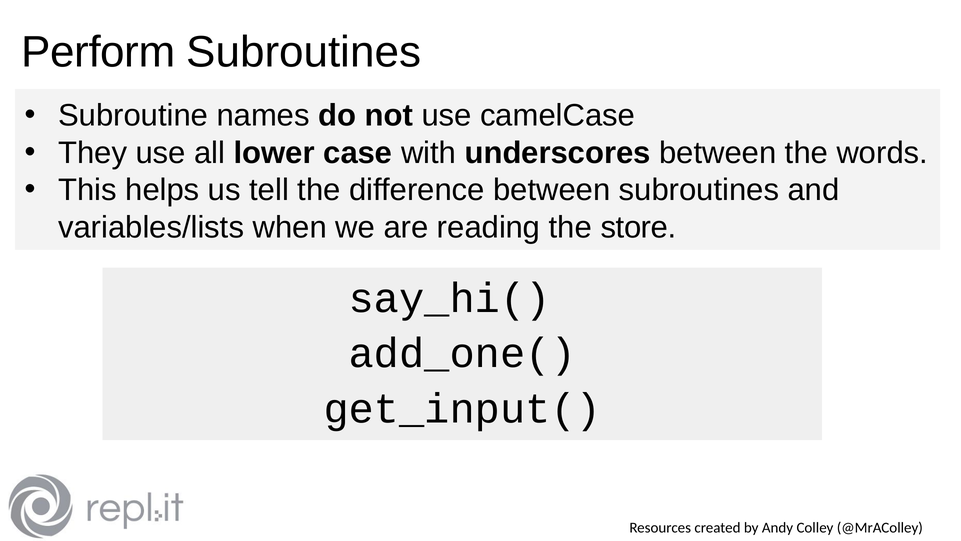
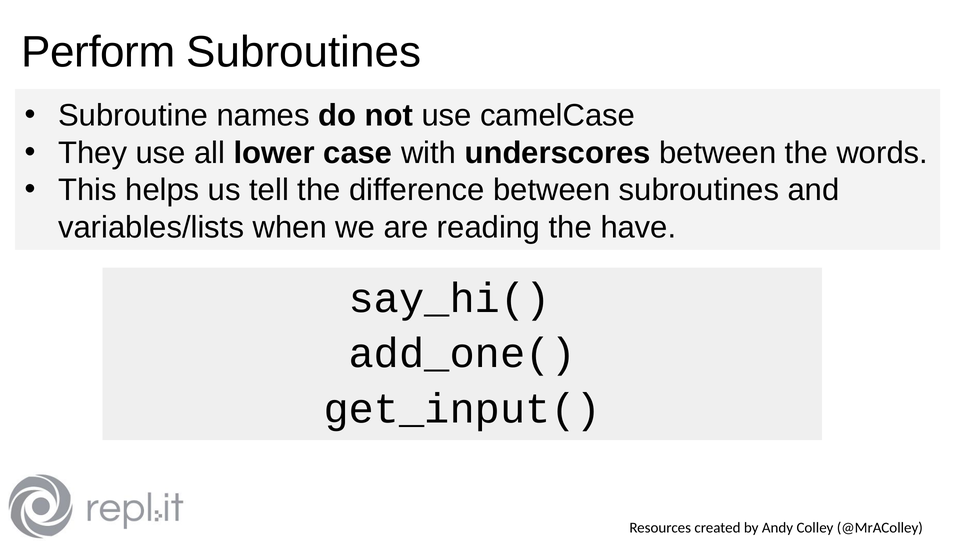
store: store -> have
